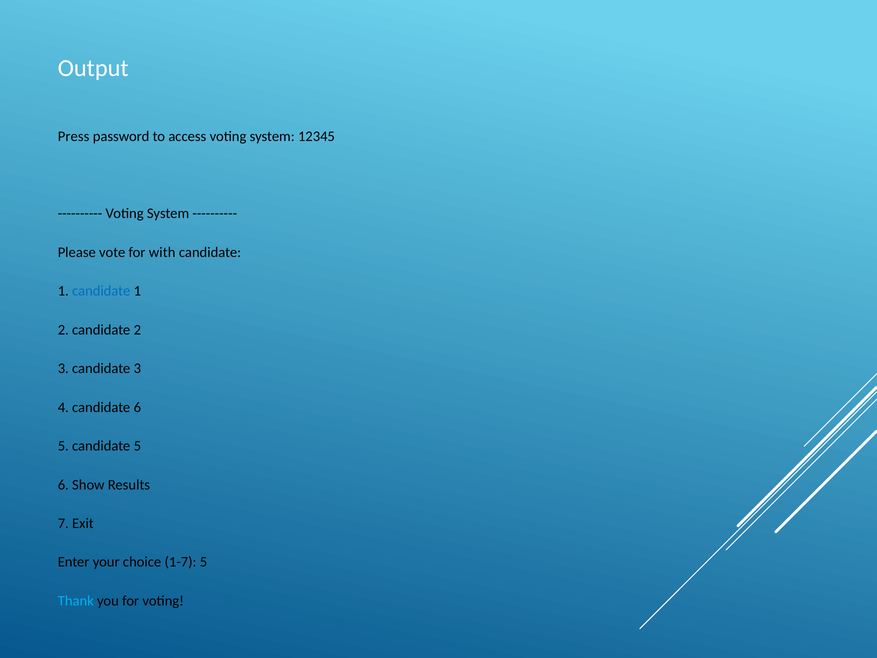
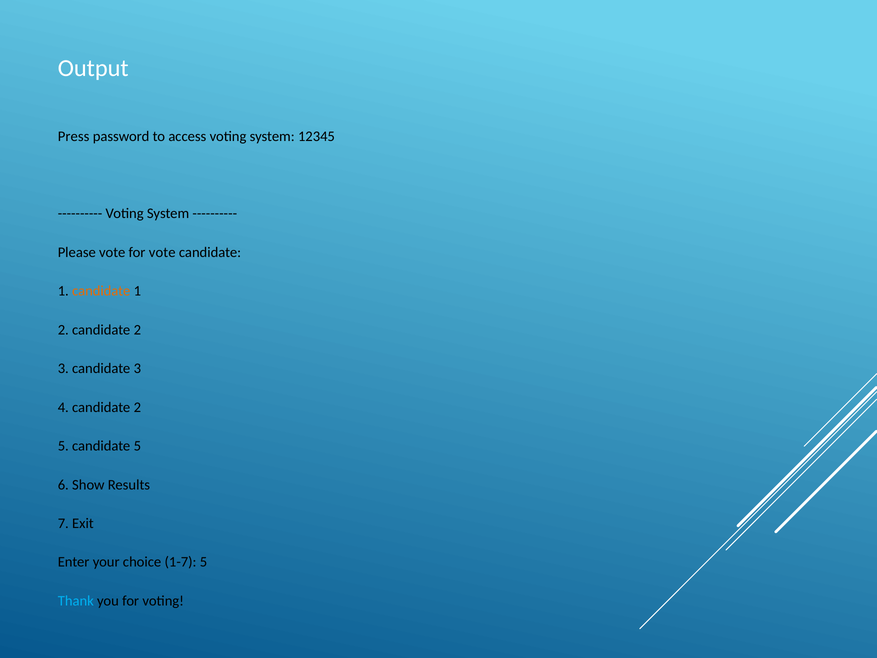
for with: with -> vote
candidate at (101, 291) colour: blue -> orange
4 candidate 6: 6 -> 2
